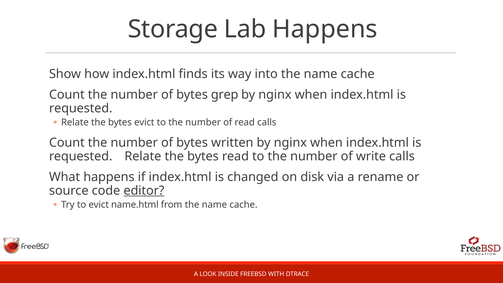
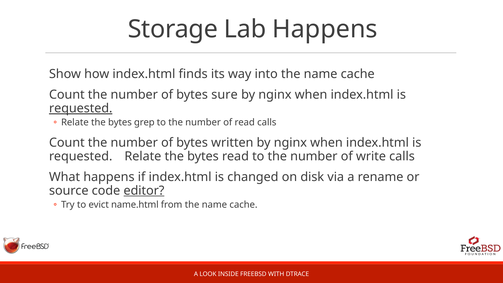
grep: grep -> sure
requested at (81, 108) underline: none -> present
bytes evict: evict -> grep
